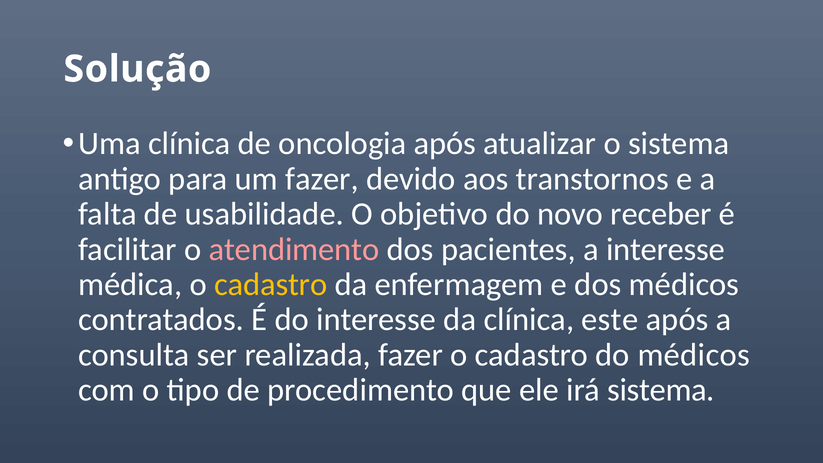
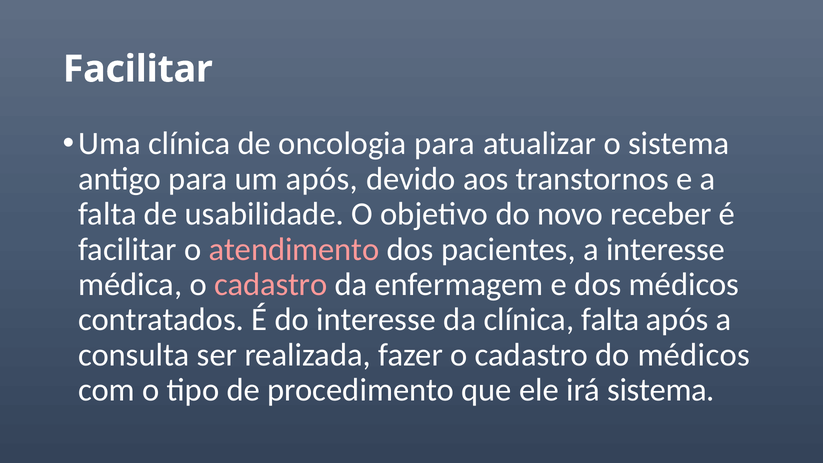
Solução at (137, 69): Solução -> Facilitar
oncologia após: após -> para
um fazer: fazer -> após
cadastro at (271, 284) colour: yellow -> pink
clínica este: este -> falta
